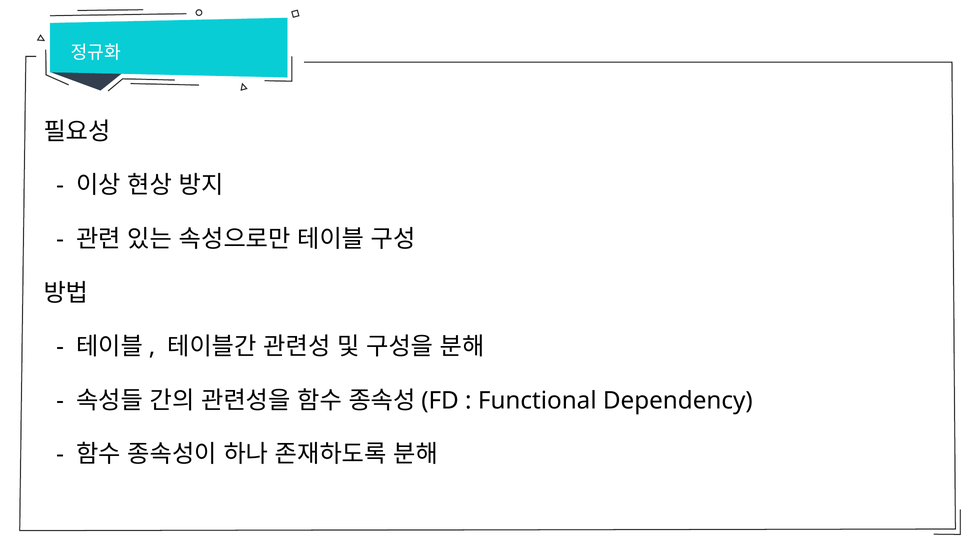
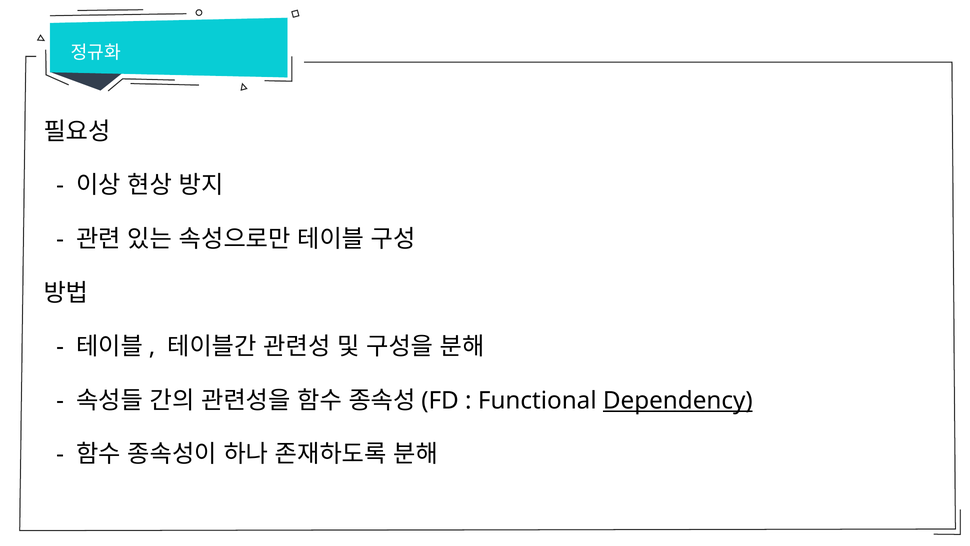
Dependency underline: none -> present
